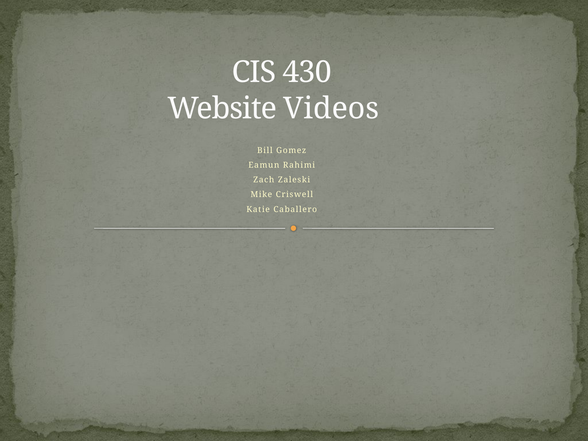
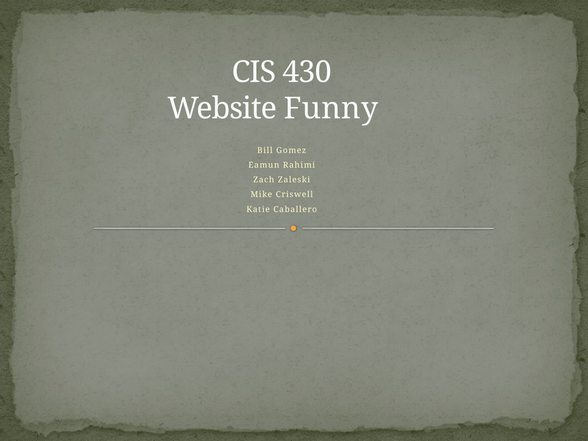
Videos: Videos -> Funny
